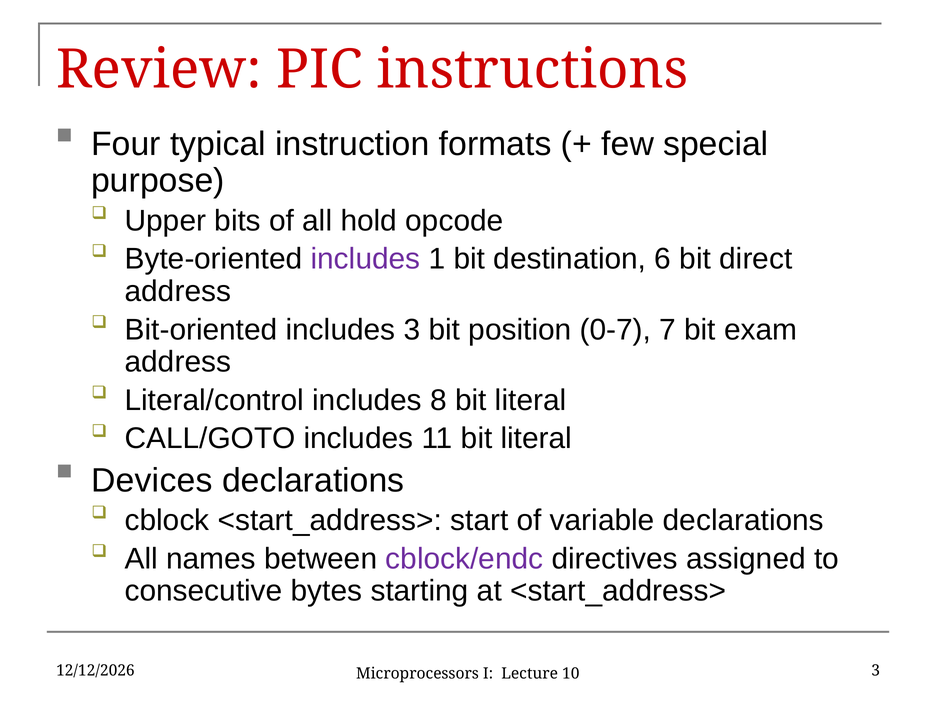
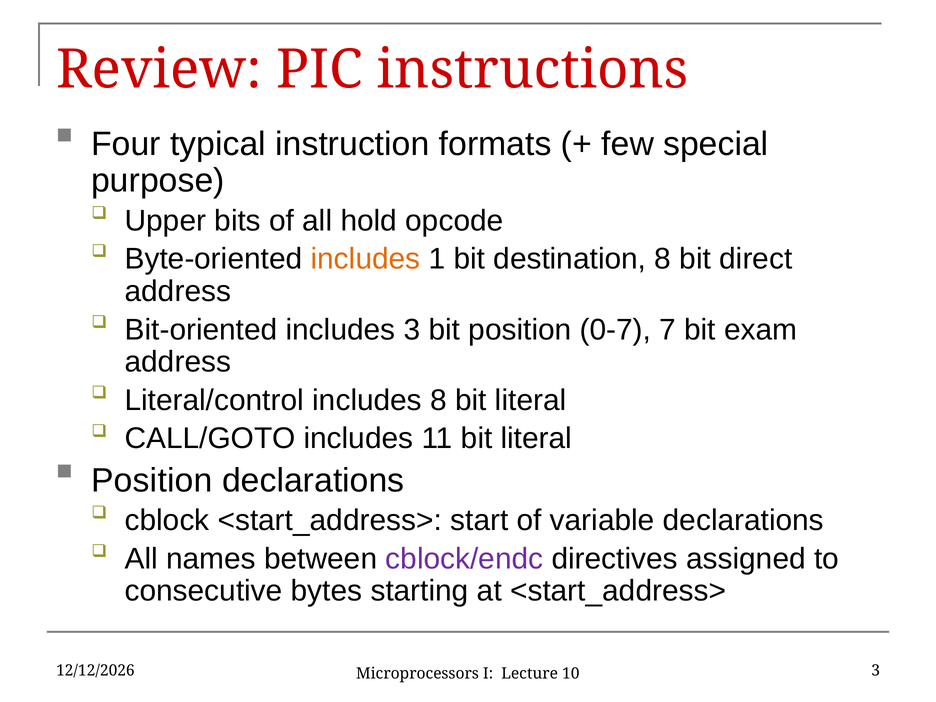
includes at (366, 259) colour: purple -> orange
destination 6: 6 -> 8
Devices at (152, 480): Devices -> Position
